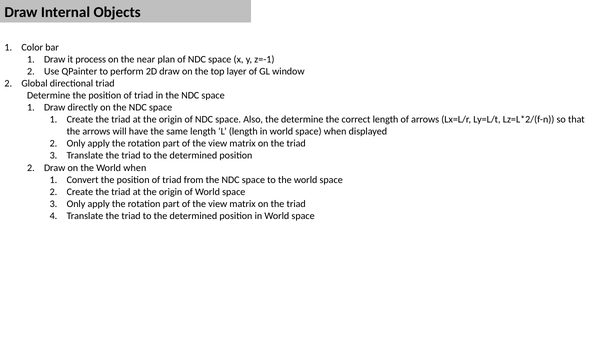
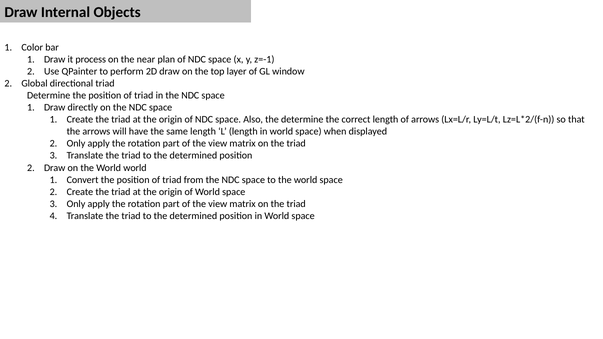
World when: when -> world
